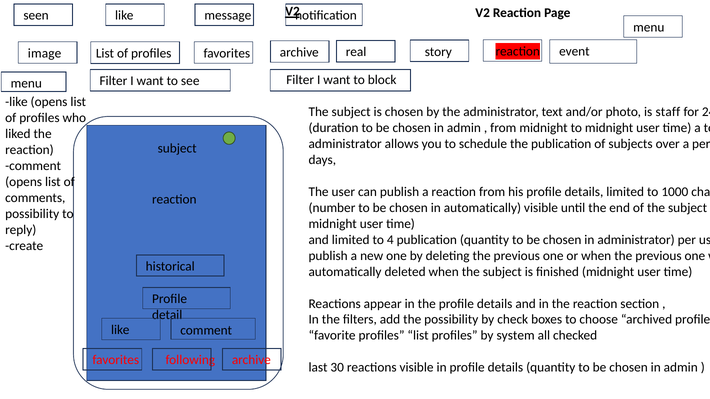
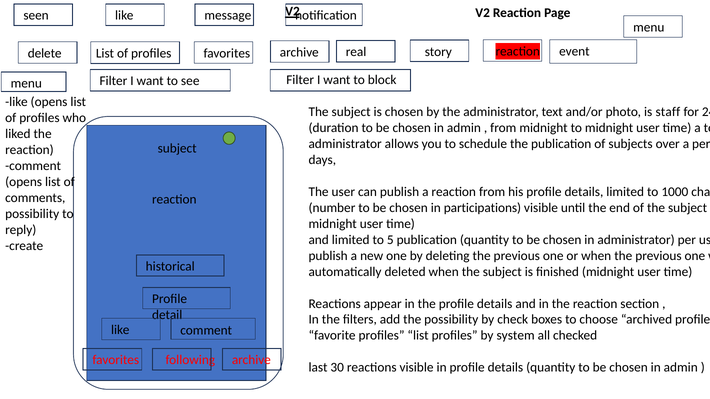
image: image -> delete
in automatically: automatically -> participations
4: 4 -> 5
